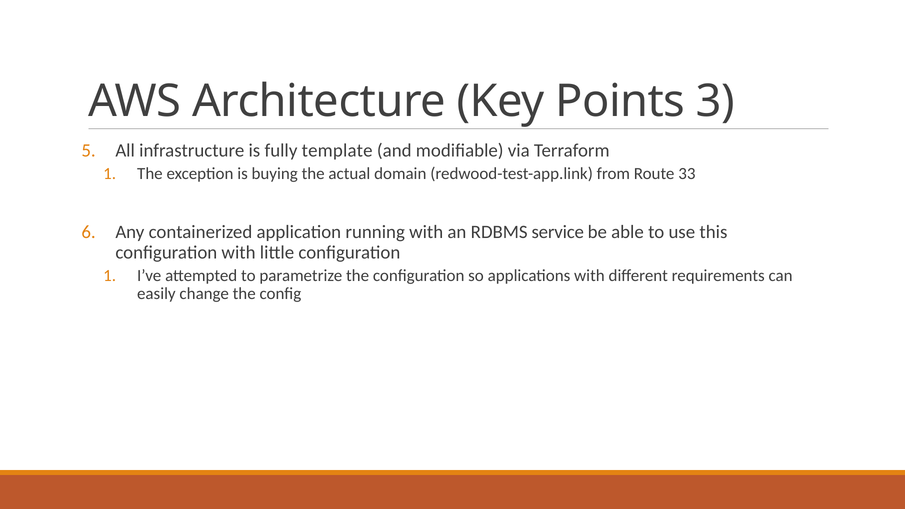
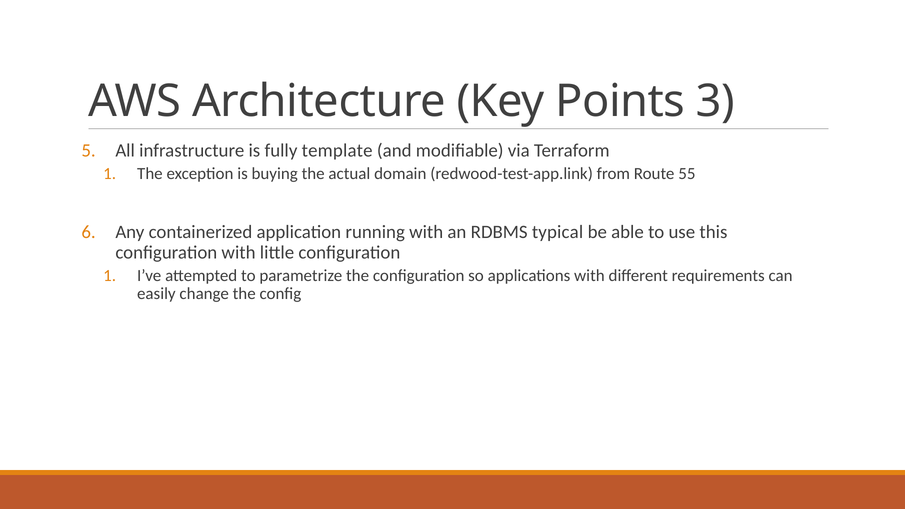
33: 33 -> 55
service: service -> typical
